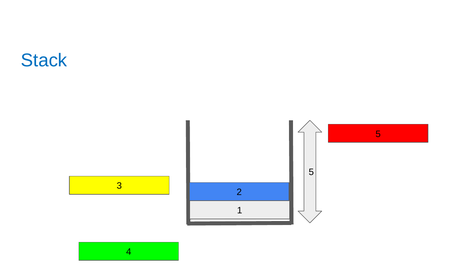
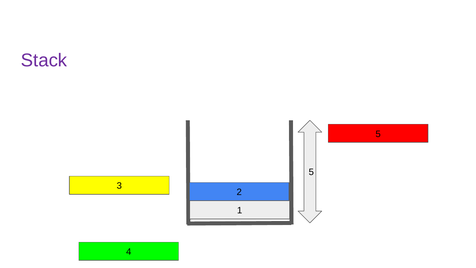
Stack colour: blue -> purple
